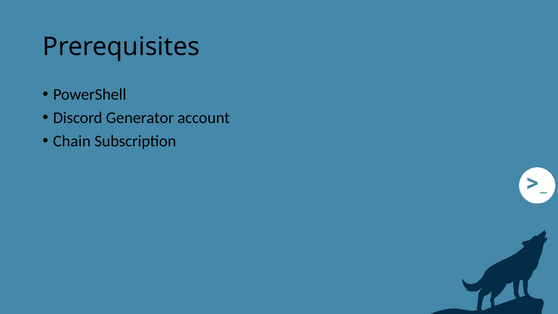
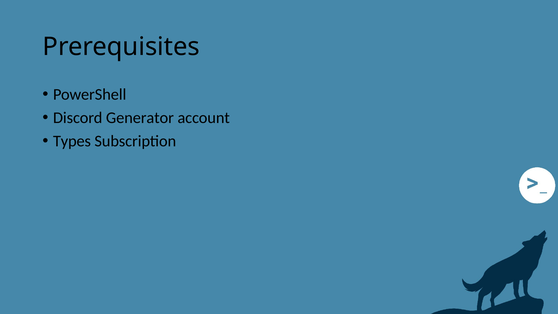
Chain: Chain -> Types
